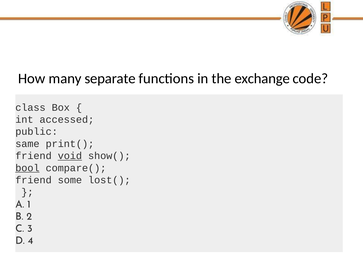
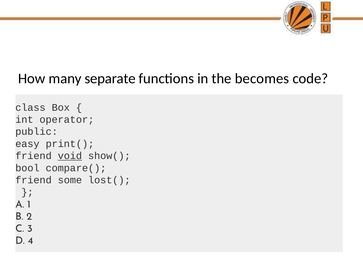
exchange: exchange -> becomes
accessed: accessed -> operator
same: same -> easy
bool underline: present -> none
